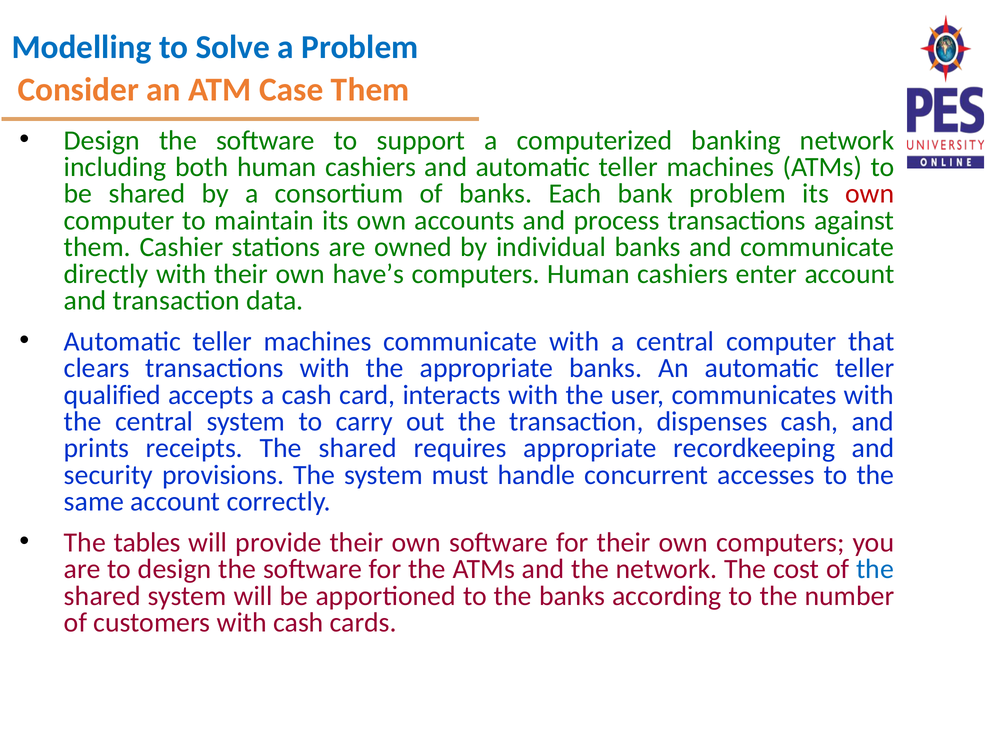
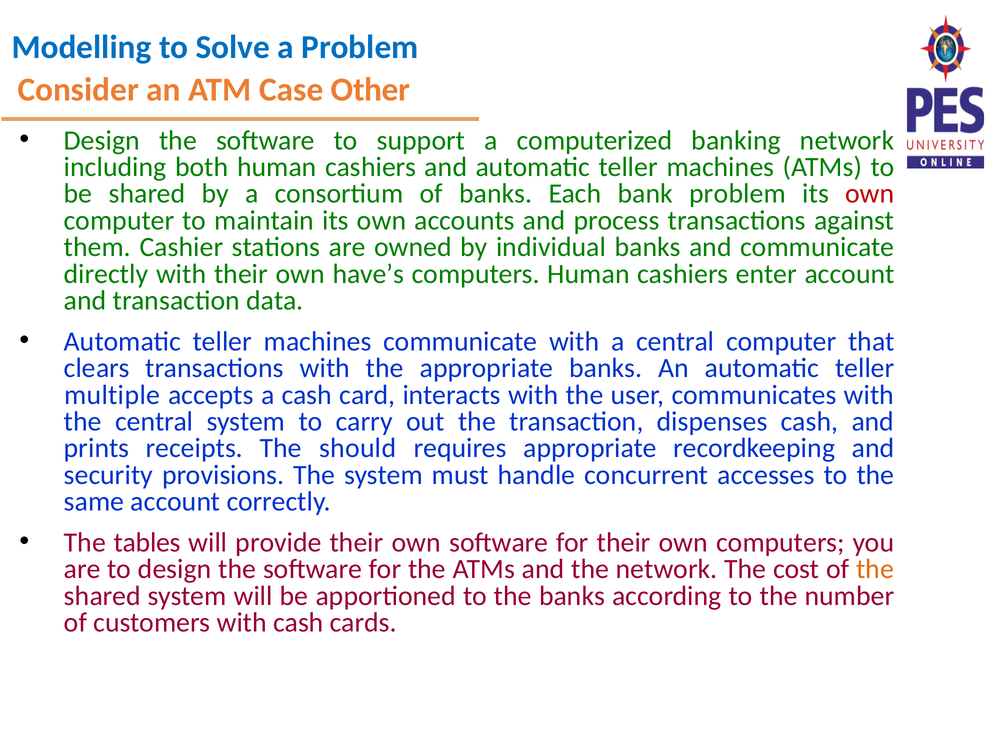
Case Them: Them -> Other
qualified: qualified -> multiple
receipts The shared: shared -> should
the at (875, 569) colour: blue -> orange
